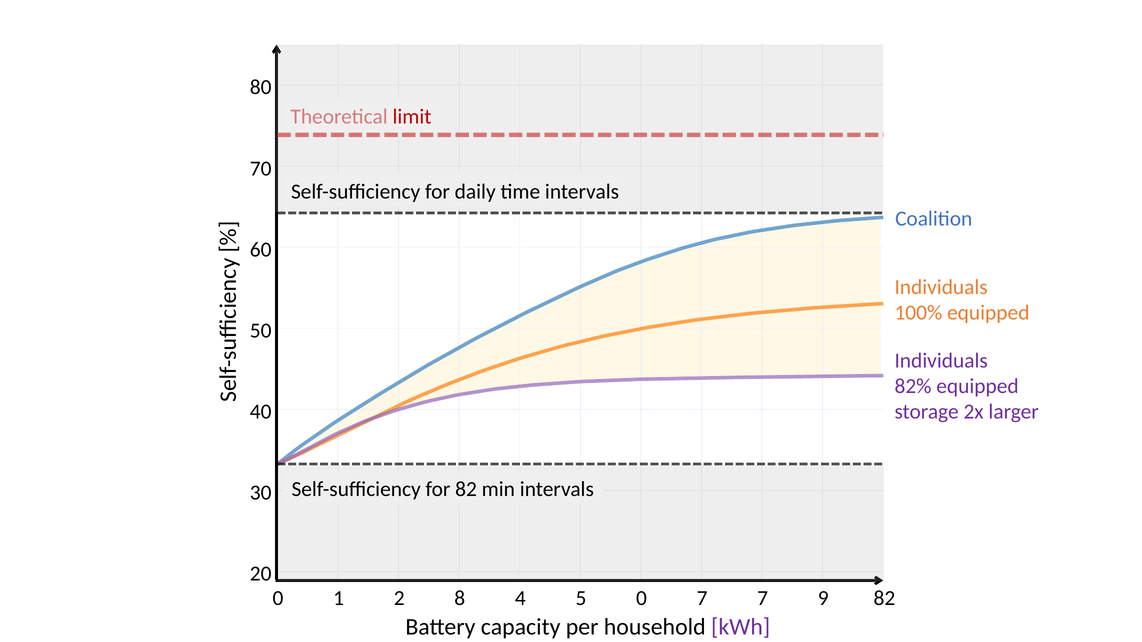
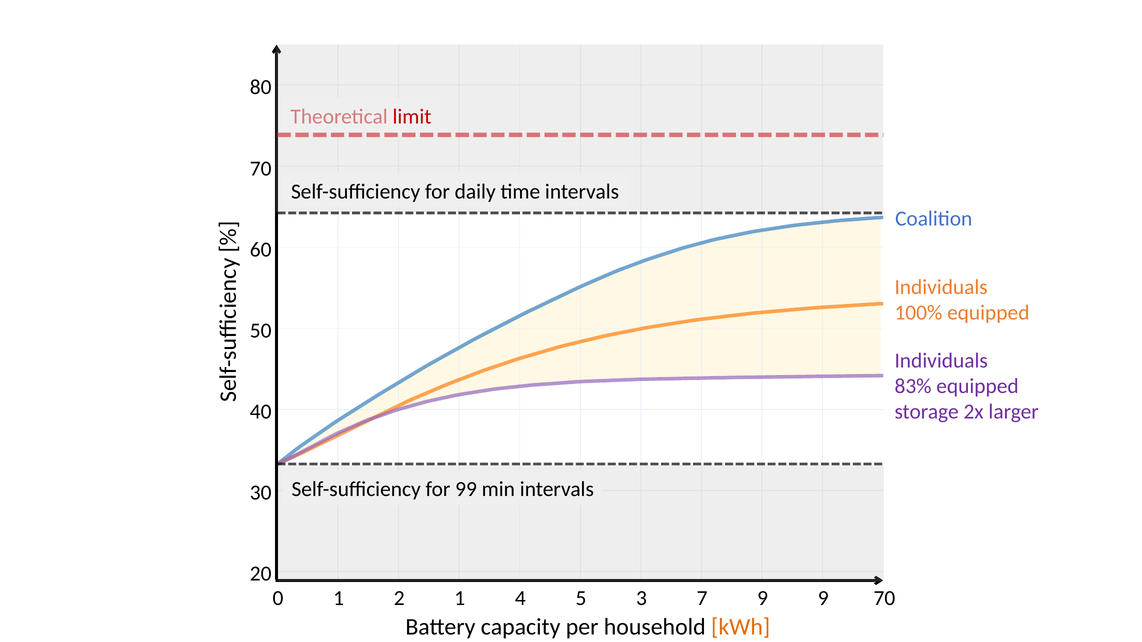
82%: 82% -> 83%
for 82: 82 -> 99
2 8: 8 -> 1
5 0: 0 -> 3
7 7: 7 -> 9
9 82: 82 -> 70
kWh colour: purple -> orange
